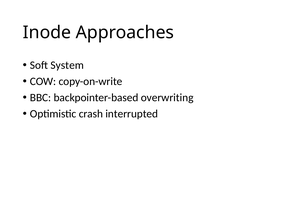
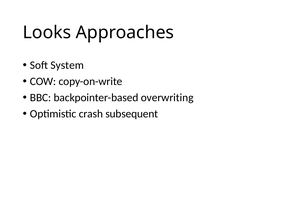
Inode: Inode -> Looks
interrupted: interrupted -> subsequent
